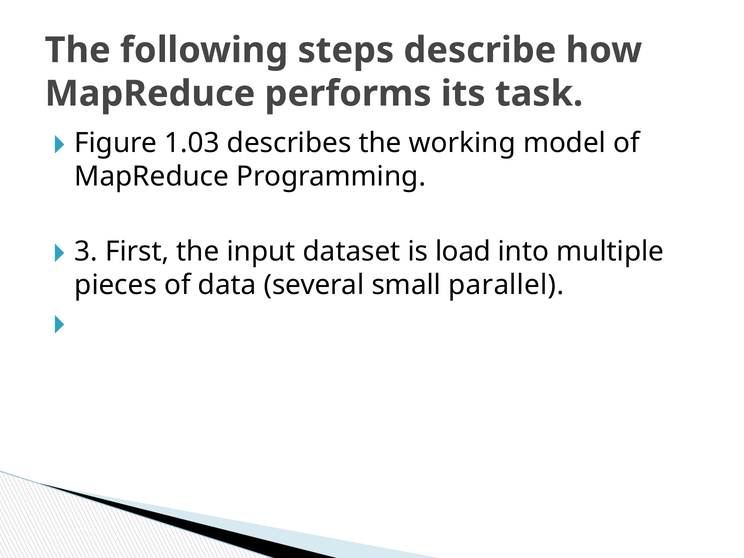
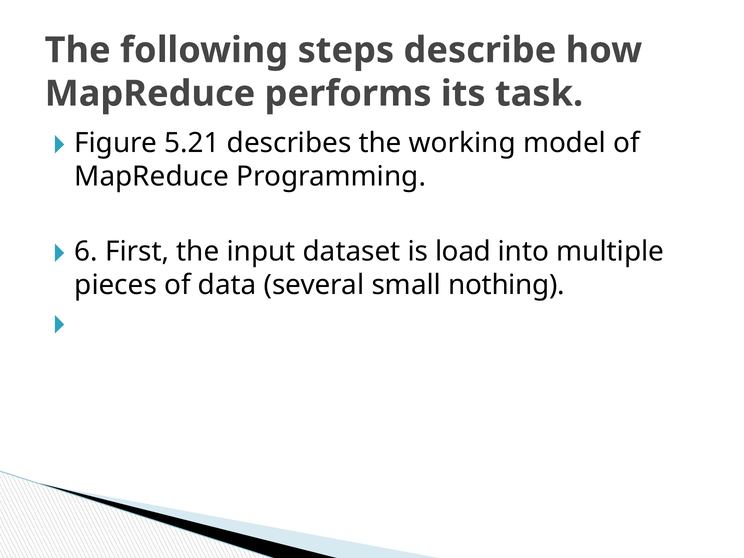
1.03: 1.03 -> 5.21
3: 3 -> 6
parallel: parallel -> nothing
